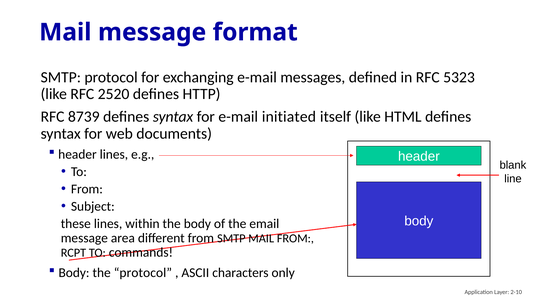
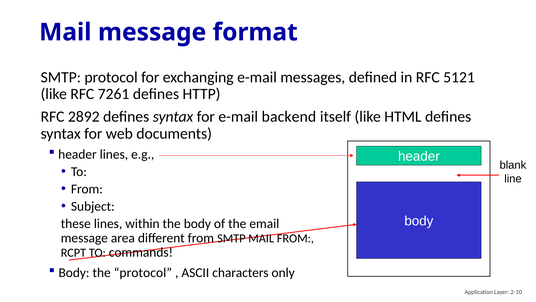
5323: 5323 -> 5121
2520: 2520 -> 7261
8739: 8739 -> 2892
initiated: initiated -> backend
